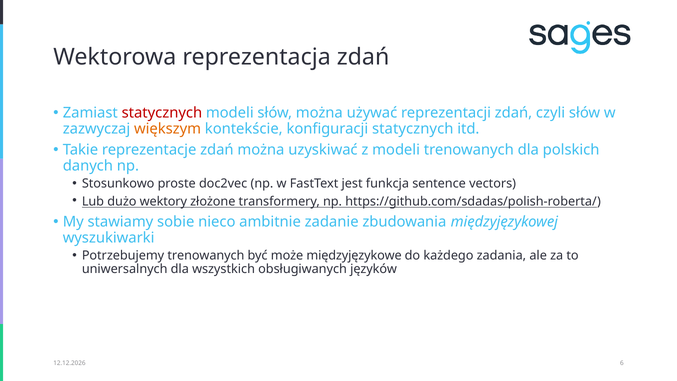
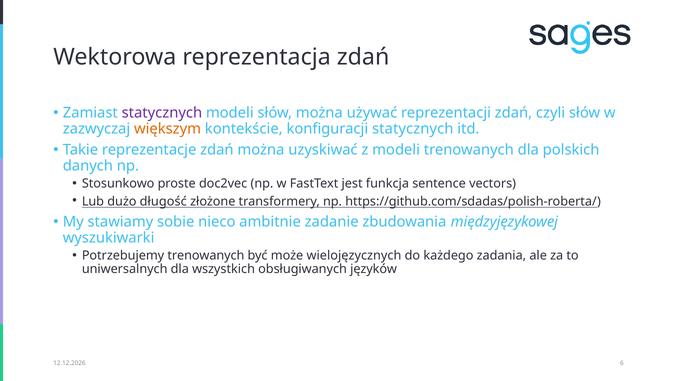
statycznych at (162, 113) colour: red -> purple
wektory: wektory -> długość
międzyjęzykowe: międzyjęzykowe -> wielojęzycznych
